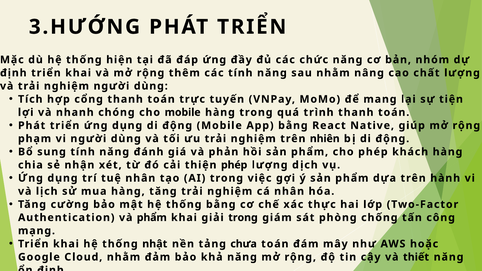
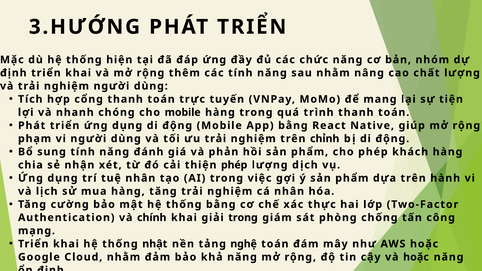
nhiên: nhiên -> chỉnh
và phẩm: phẩm -> chính
chưa: chưa -> nghệ
và thiết: thiết -> hoặc
